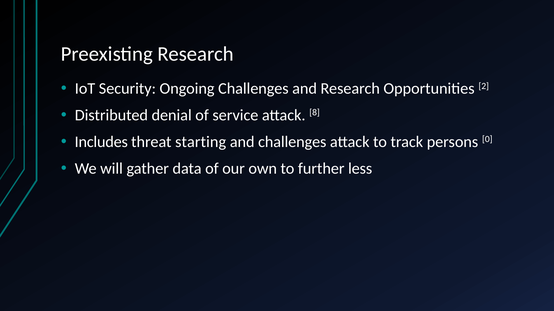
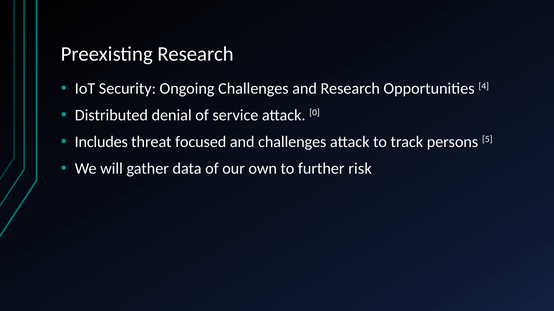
2: 2 -> 4
8: 8 -> 0
starting: starting -> focused
0: 0 -> 5
less: less -> risk
